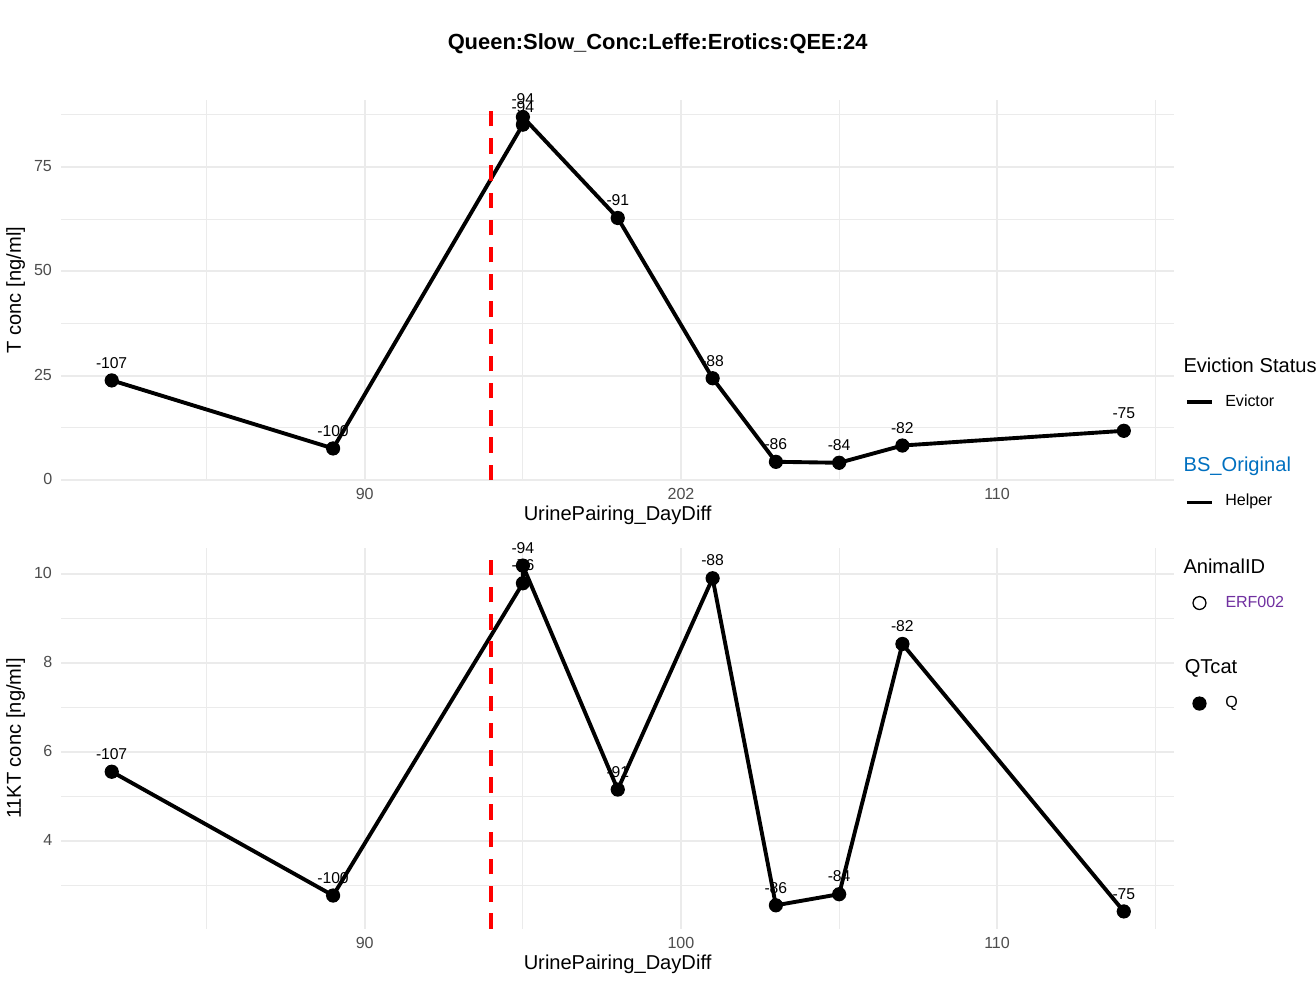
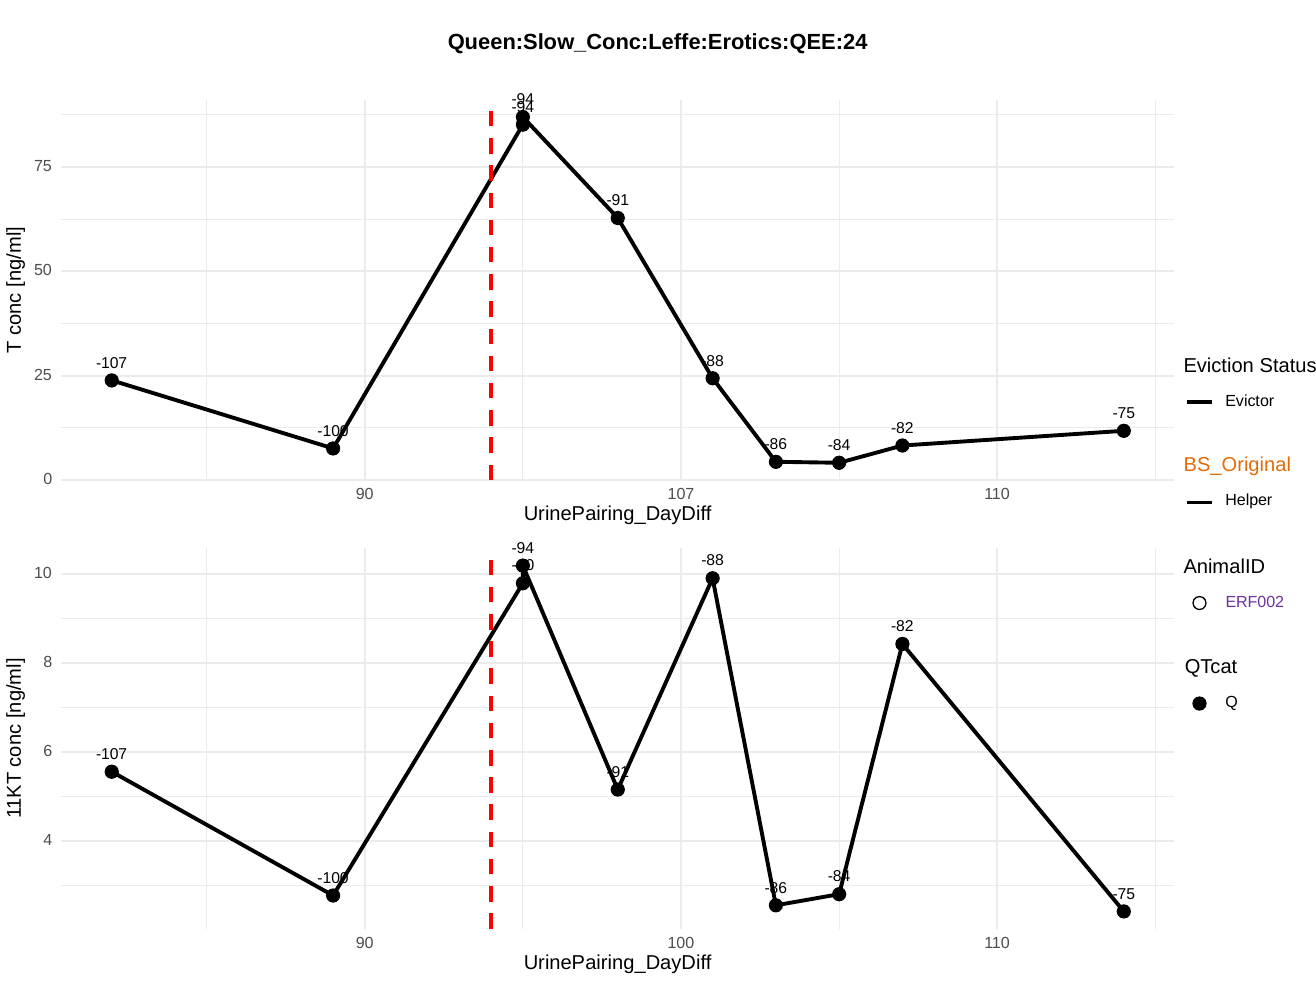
BS_Original colour: blue -> orange
202: 202 -> 107
-76: -76 -> -40
